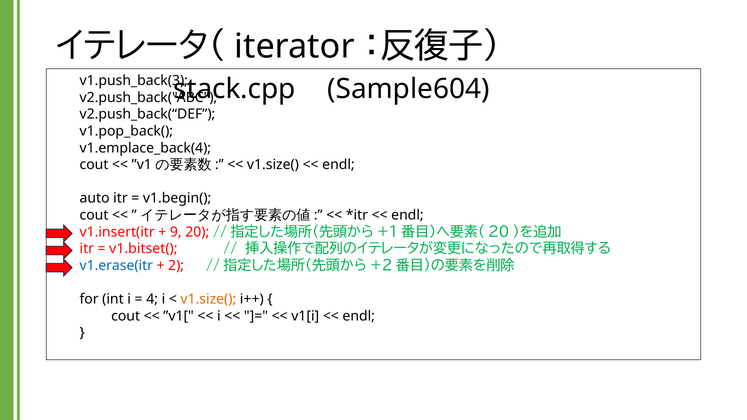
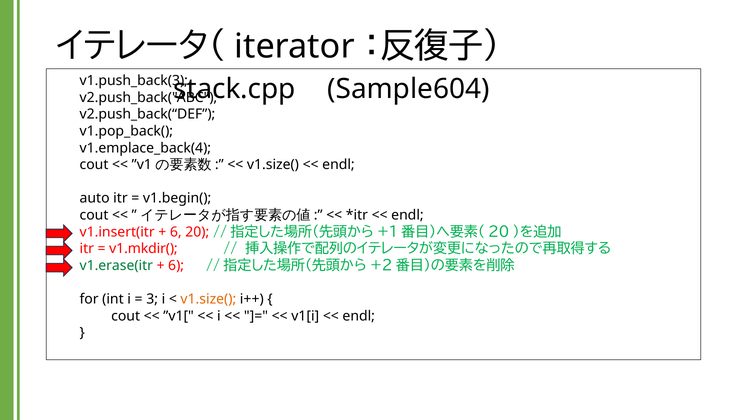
9 at (176, 232): 9 -> 6
v1.bitset(: v1.bitset( -> v1.mkdir(
v1.erase(itr colour: blue -> green
2 at (176, 266): 2 -> 6
4: 4 -> 3
